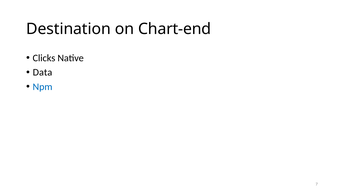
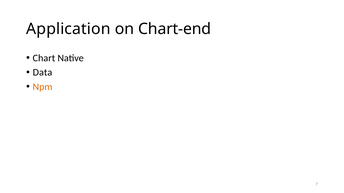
Destination: Destination -> Application
Clicks: Clicks -> Chart
Npm colour: blue -> orange
